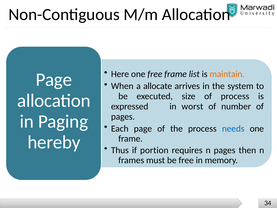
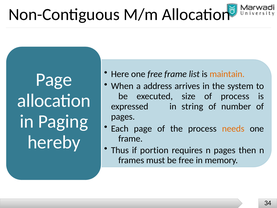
allocate: allocate -> address
worst: worst -> string
needs colour: blue -> orange
